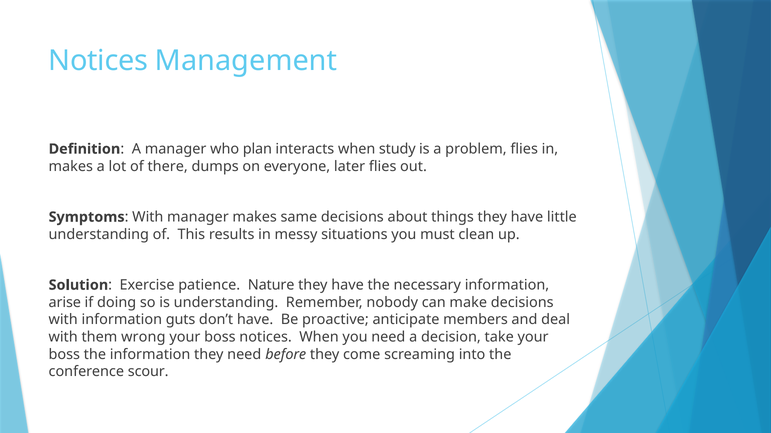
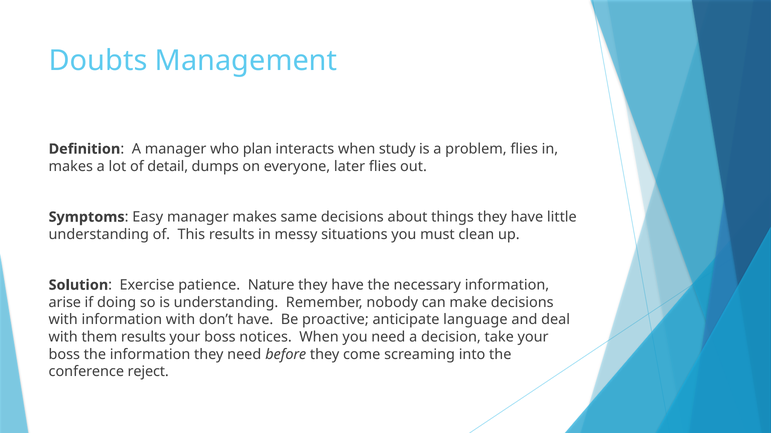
Notices at (98, 61): Notices -> Doubts
there: there -> detail
With at (148, 217): With -> Easy
information guts: guts -> with
members: members -> language
them wrong: wrong -> results
scour: scour -> reject
